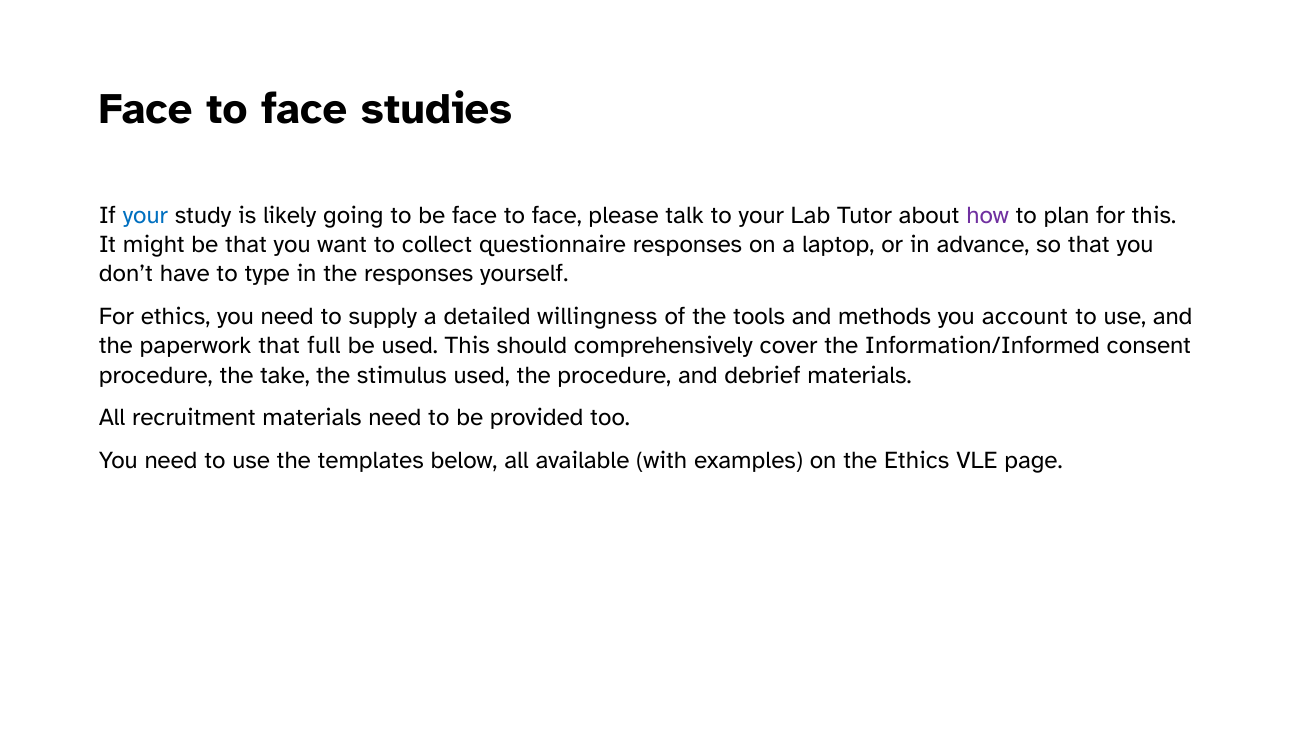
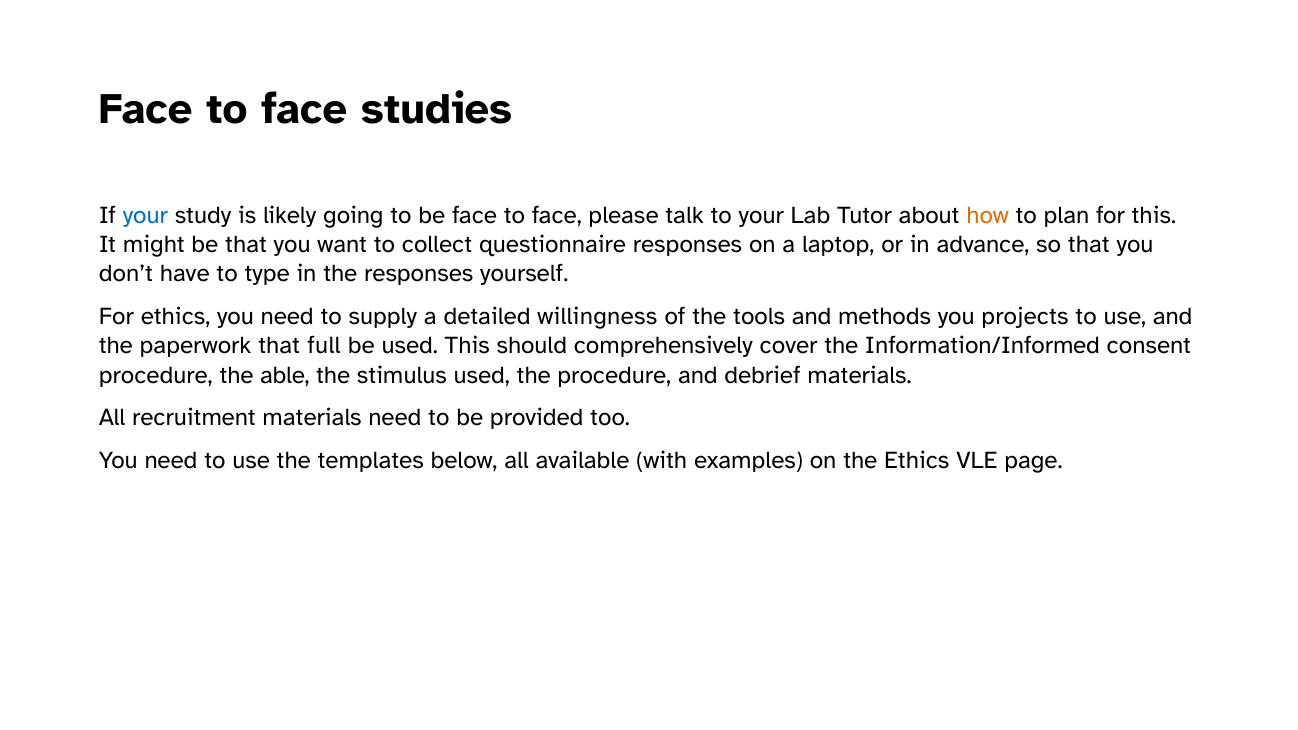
how colour: purple -> orange
account: account -> projects
take: take -> able
